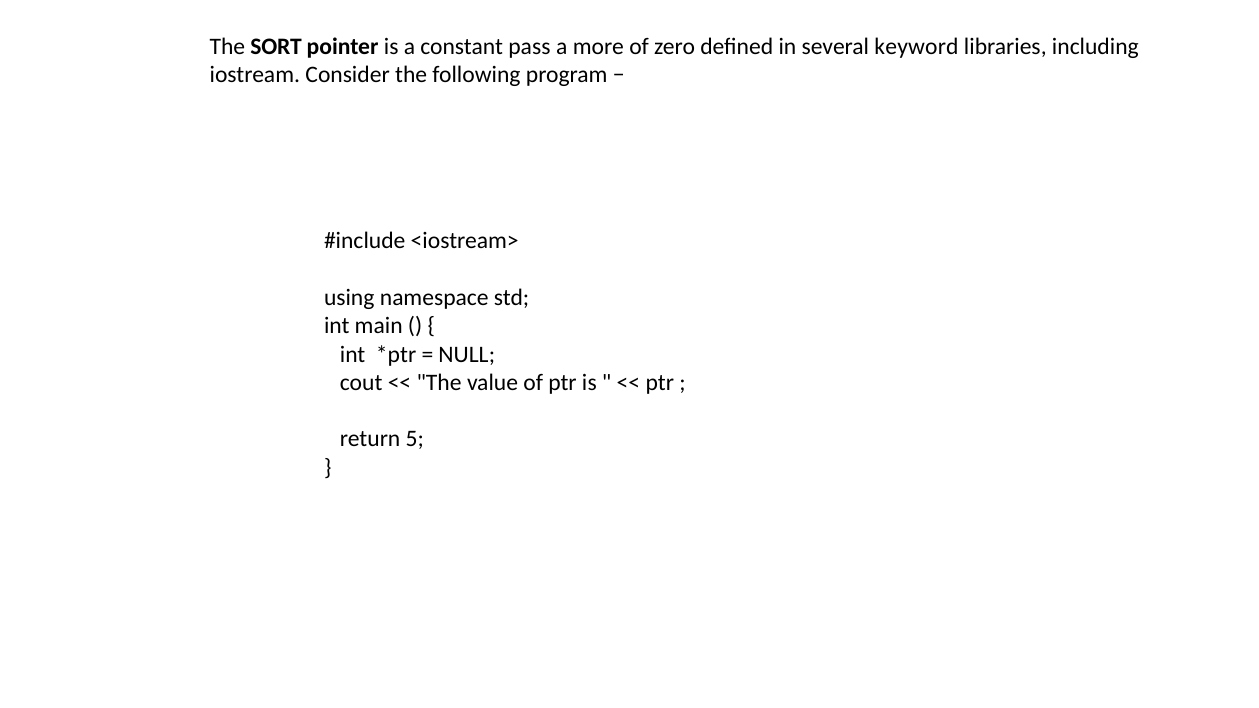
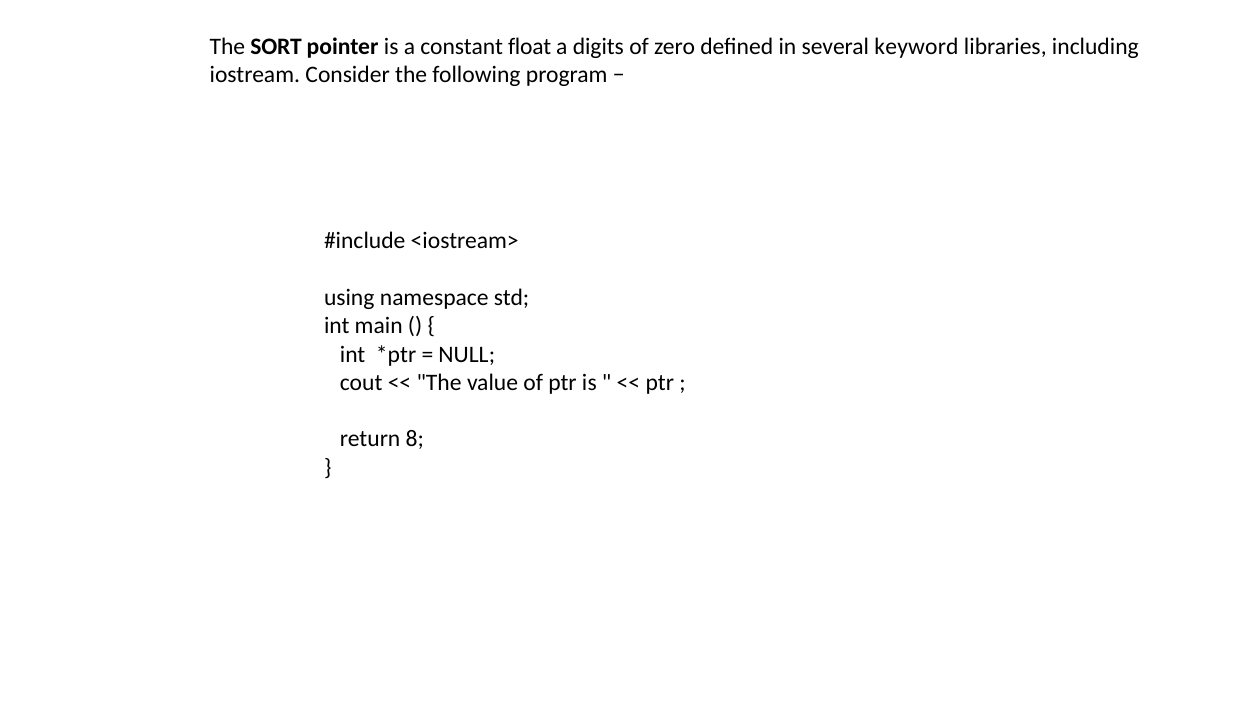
pass: pass -> float
more: more -> digits
5: 5 -> 8
